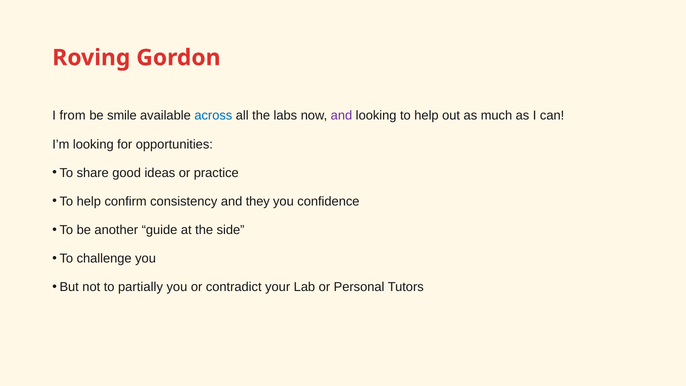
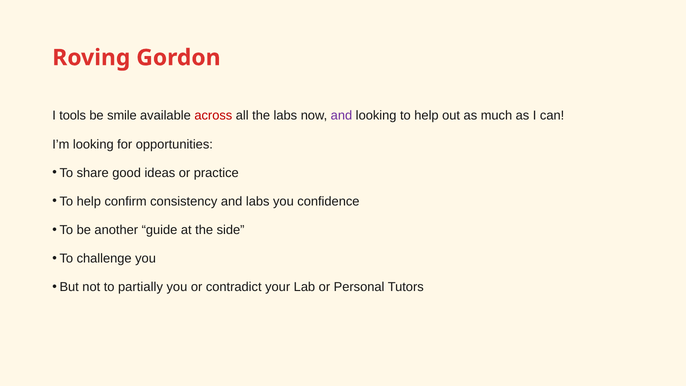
from: from -> tools
across colour: blue -> red
and they: they -> labs
